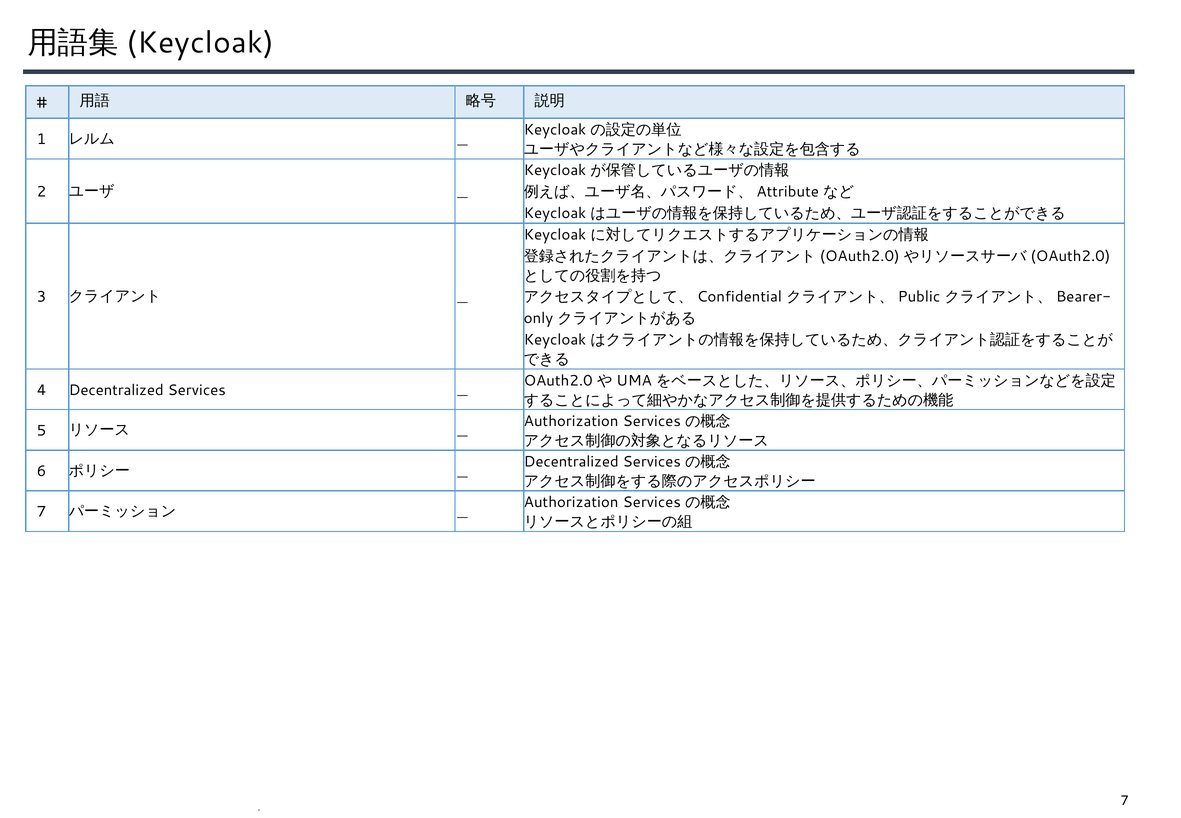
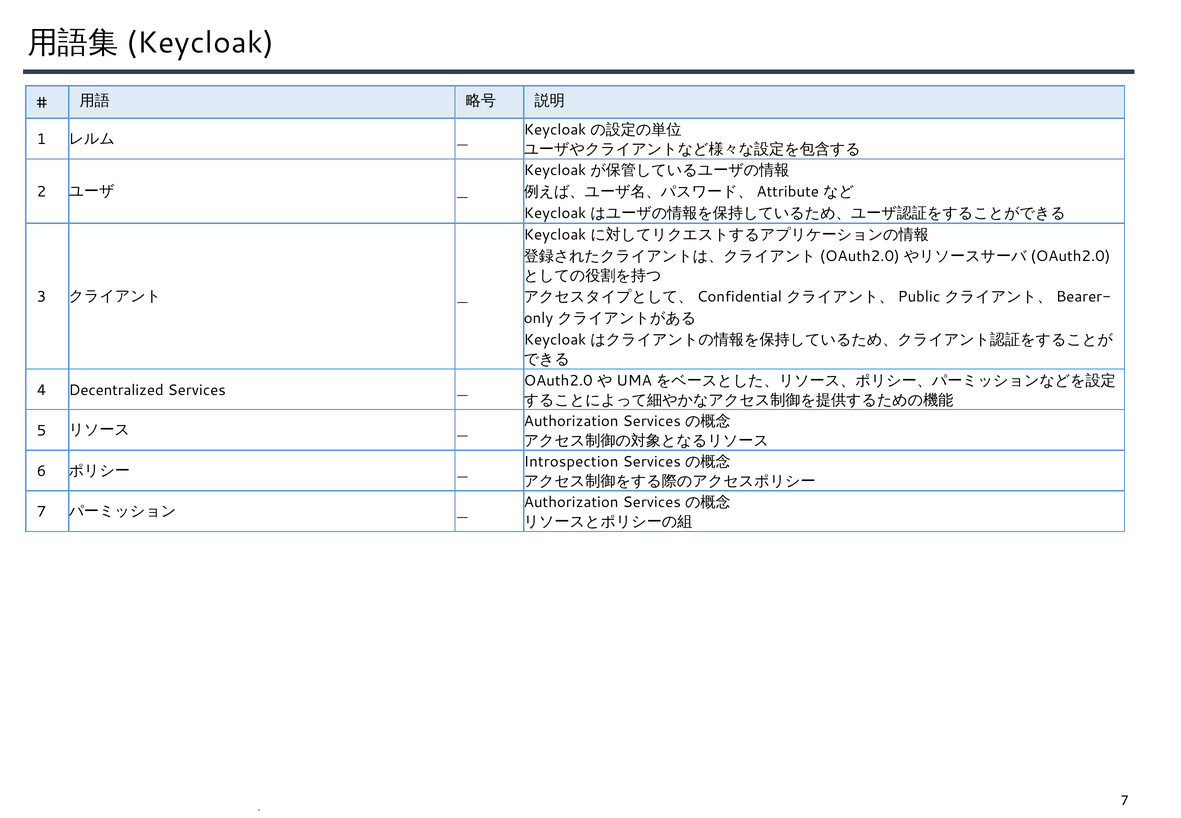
Decentralized at (571, 462): Decentralized -> Introspection
